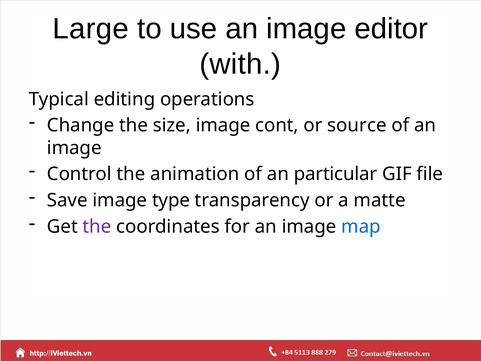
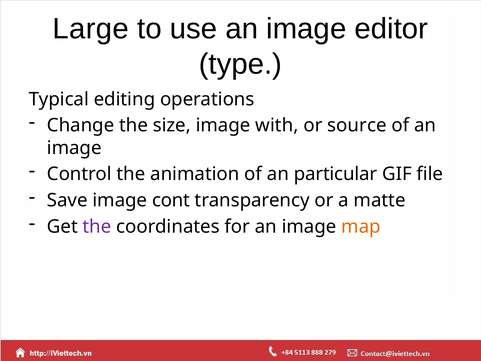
with: with -> type
cont: cont -> with
type: type -> cont
map colour: blue -> orange
